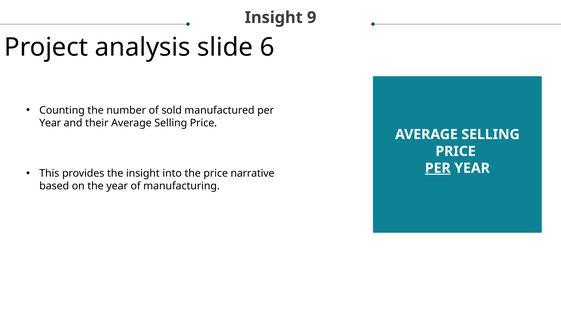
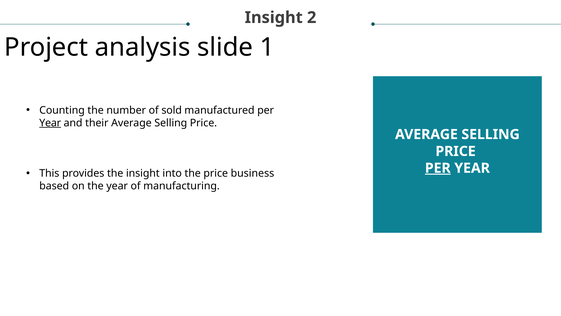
9: 9 -> 2
6: 6 -> 1
Year at (50, 123) underline: none -> present
narrative: narrative -> business
